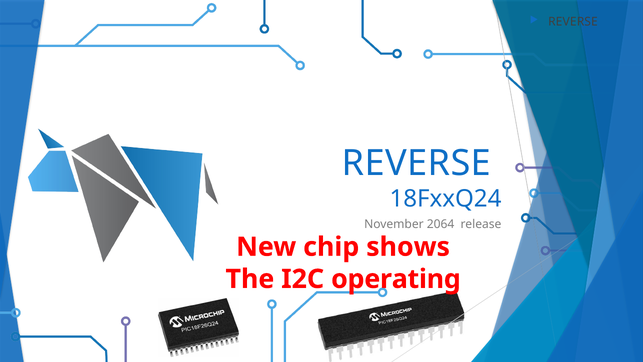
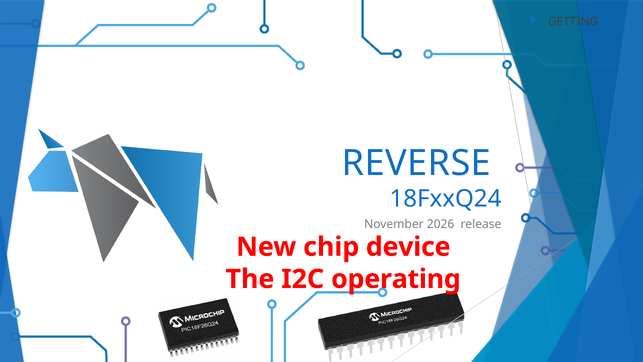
REVERSE at (573, 22): REVERSE -> GETTING
2064: 2064 -> 2026
shows: shows -> device
